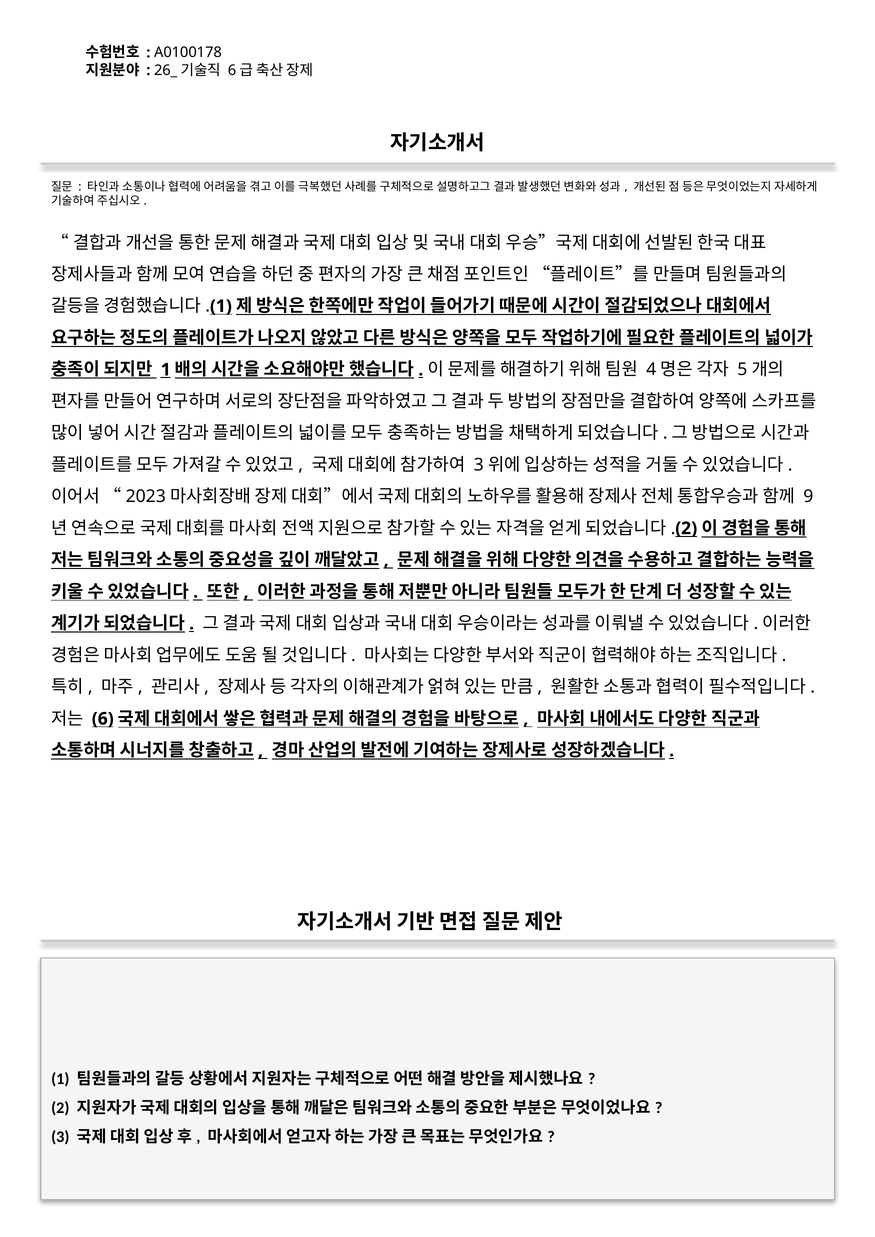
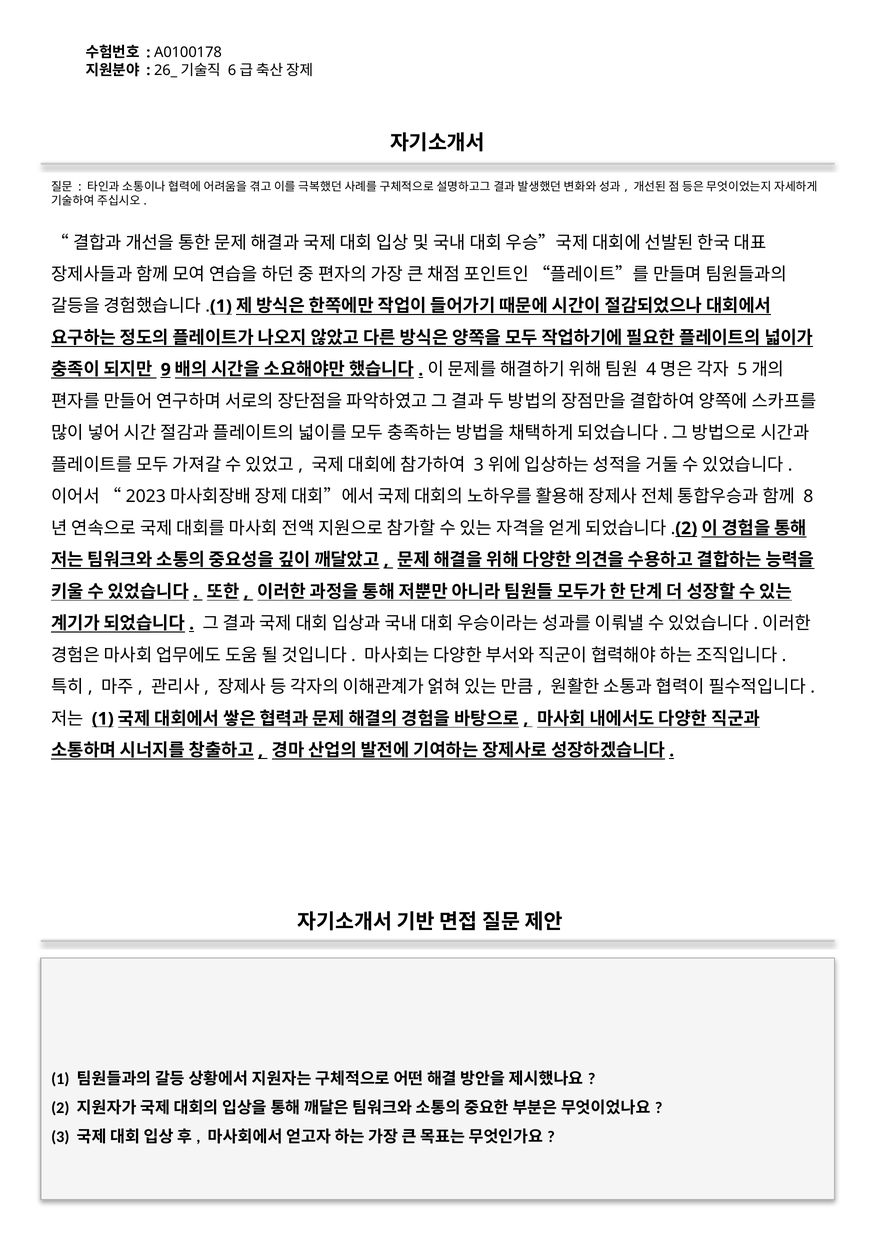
1 at (166, 370): 1 -> 9
9: 9 -> 8
6 at (103, 719): 6 -> 1
